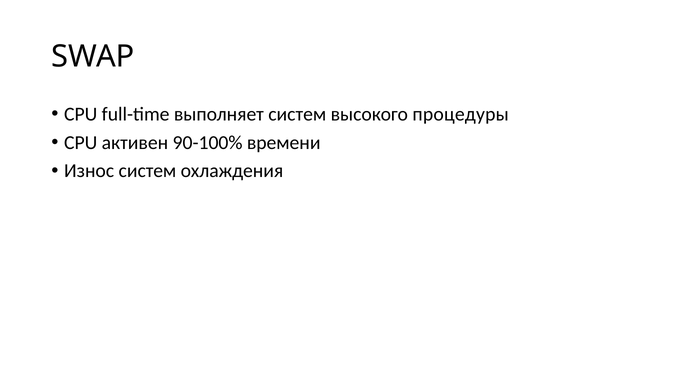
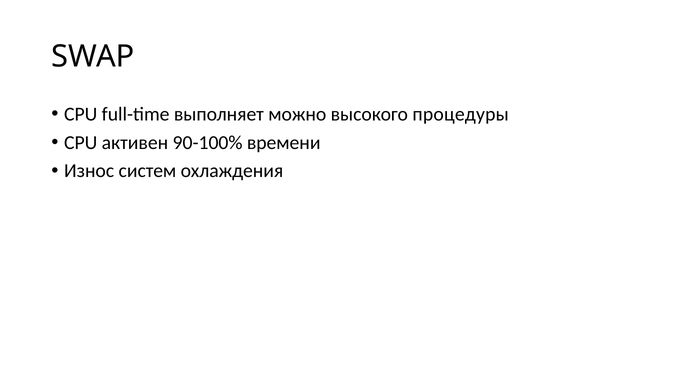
выполняет систем: систем -> можно
